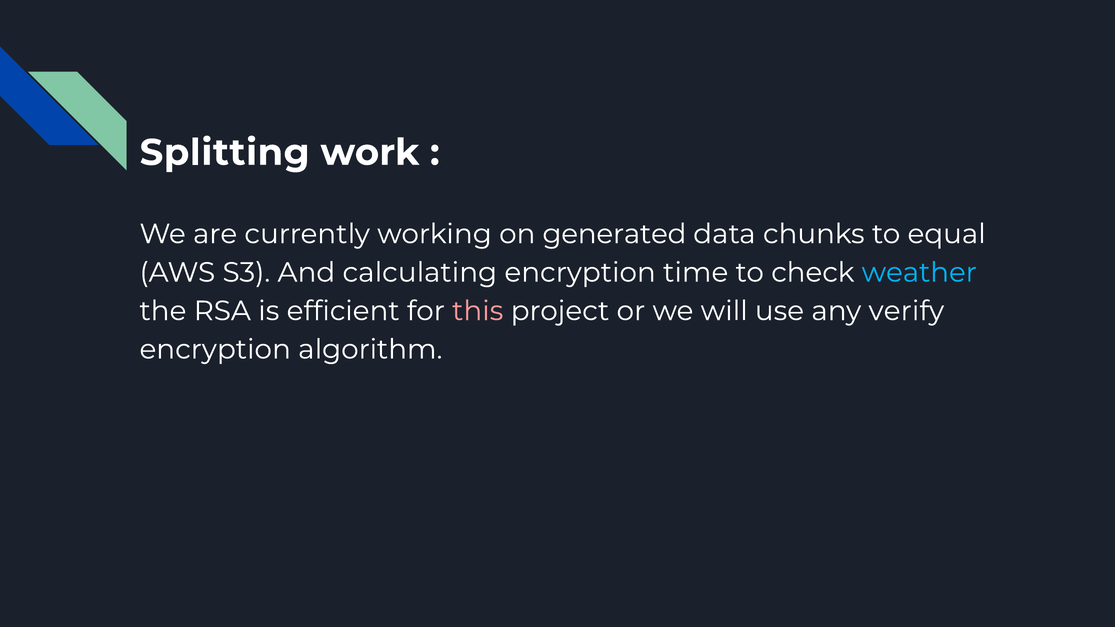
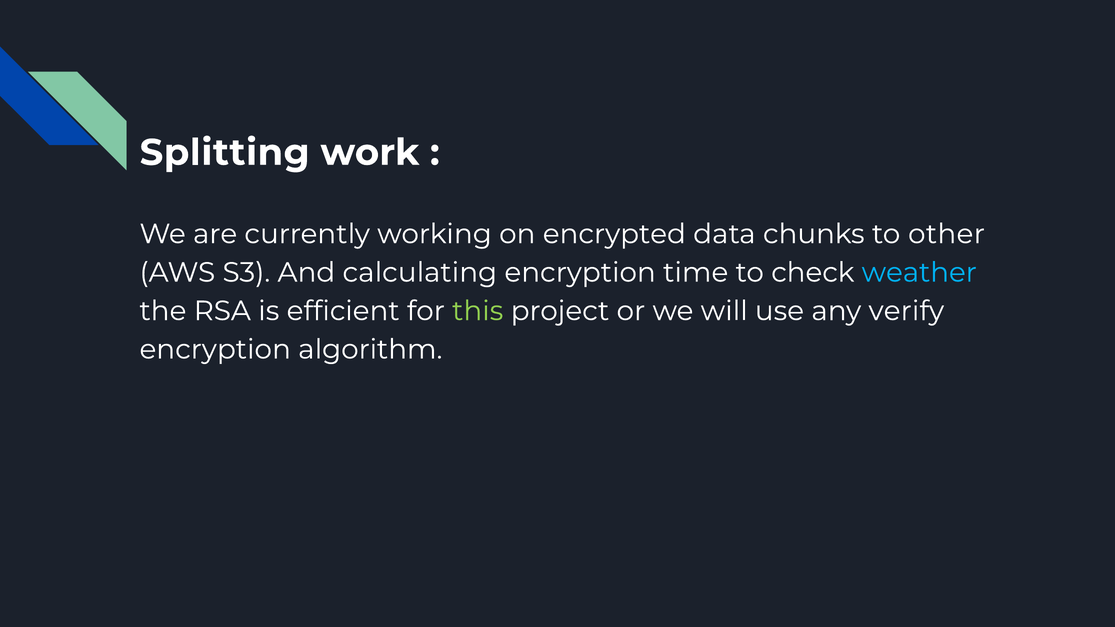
generated: generated -> encrypted
equal: equal -> other
this colour: pink -> light green
